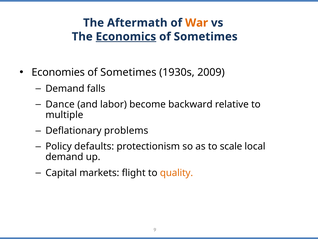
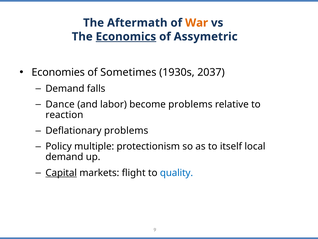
Sometimes at (206, 37): Sometimes -> Assymetric
2009: 2009 -> 2037
become backward: backward -> problems
multiple: multiple -> reaction
defaults: defaults -> multiple
scale: scale -> itself
Capital underline: none -> present
quality colour: orange -> blue
